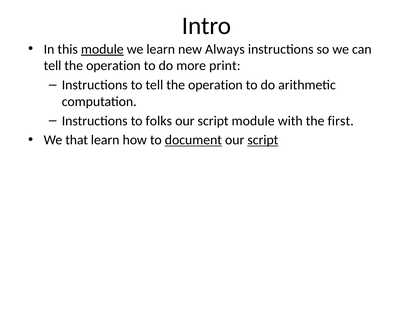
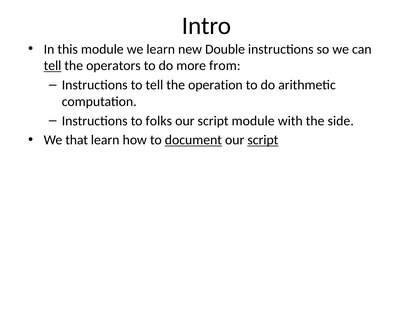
module at (102, 49) underline: present -> none
Always: Always -> Double
tell at (53, 66) underline: none -> present
operation at (113, 66): operation -> operators
print: print -> from
first: first -> side
